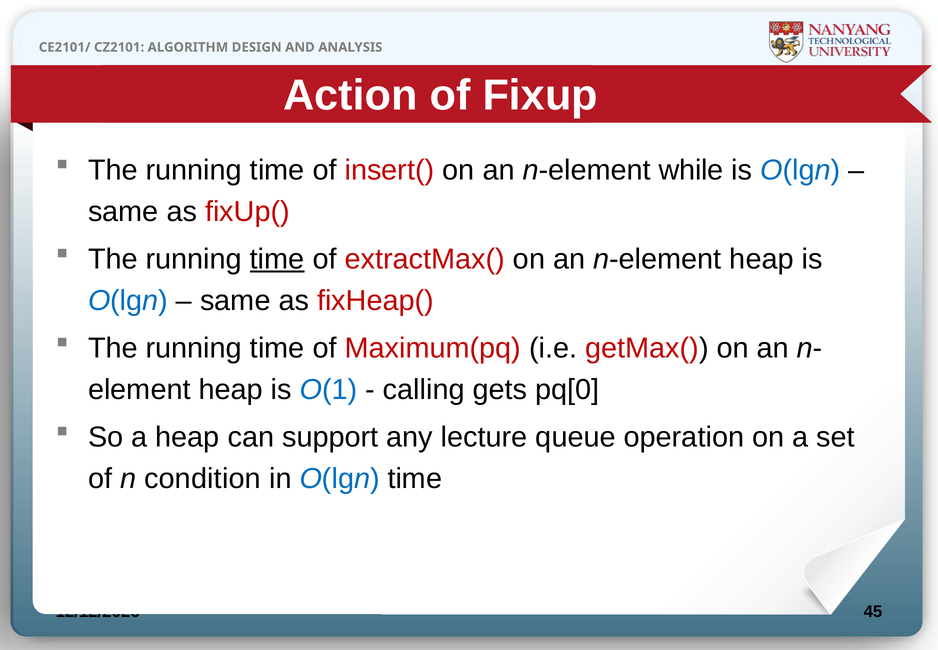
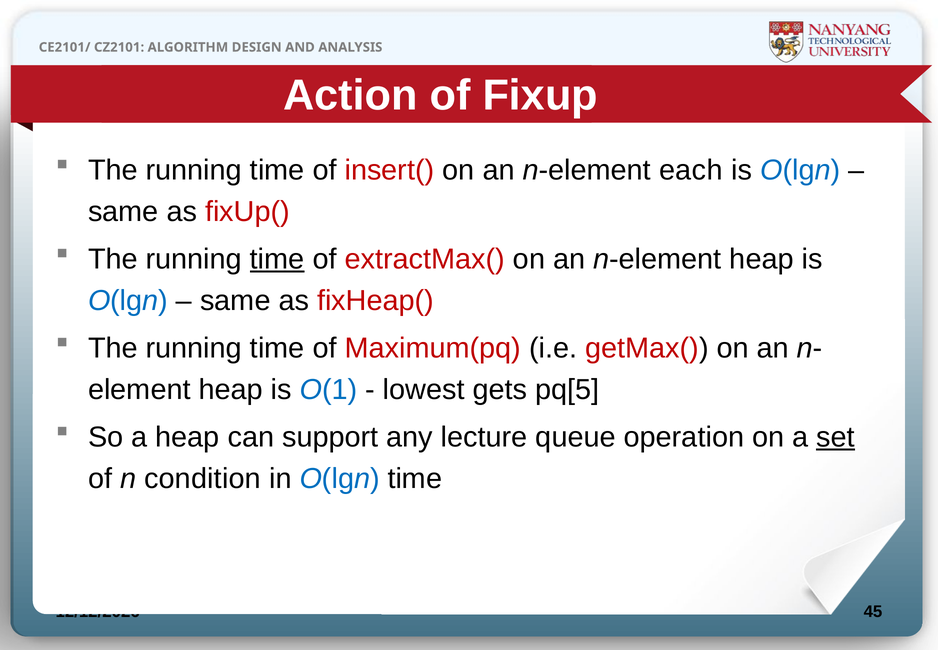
while: while -> each
calling: calling -> lowest
pq[0: pq[0 -> pq[5
set underline: none -> present
